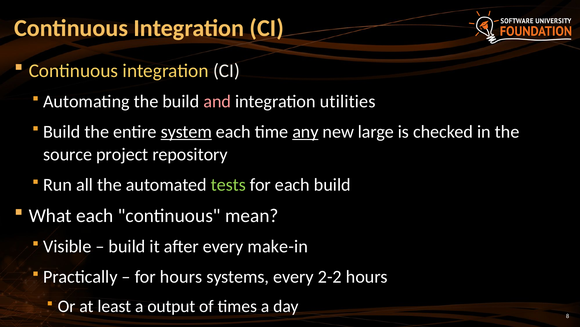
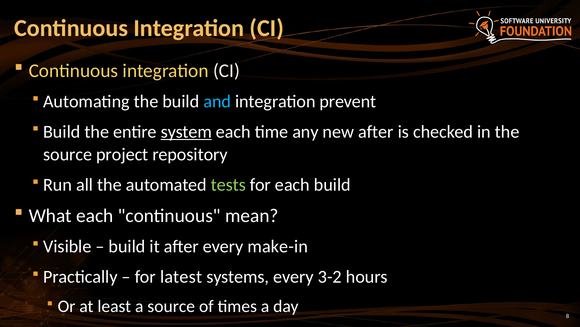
and colour: pink -> light blue
utilities: utilities -> prevent
any underline: present -> none
new large: large -> after
for hours: hours -> latest
2-2: 2-2 -> 3-2
a output: output -> source
